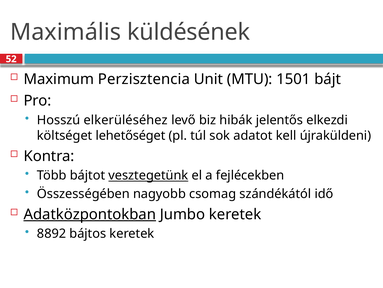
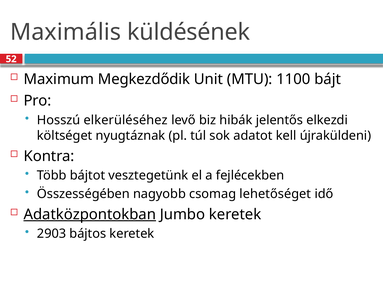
Perzisztencia: Perzisztencia -> Megkezdődik
1501: 1501 -> 1100
lehetőséget: lehetőséget -> nyugtáznak
vesztegetünk underline: present -> none
szándékától: szándékától -> lehetőséget
8892: 8892 -> 2903
